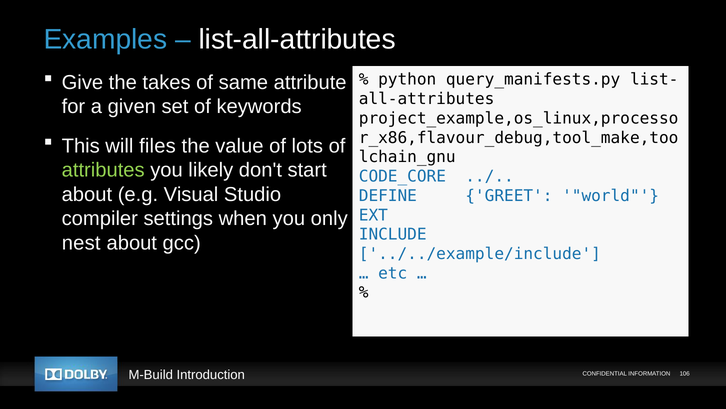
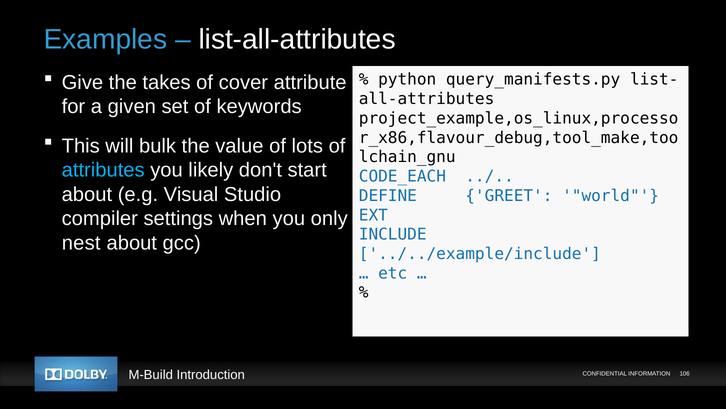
same: same -> cover
files: files -> bulk
attributes colour: light green -> light blue
CODE_CORE: CODE_CORE -> CODE_EACH
